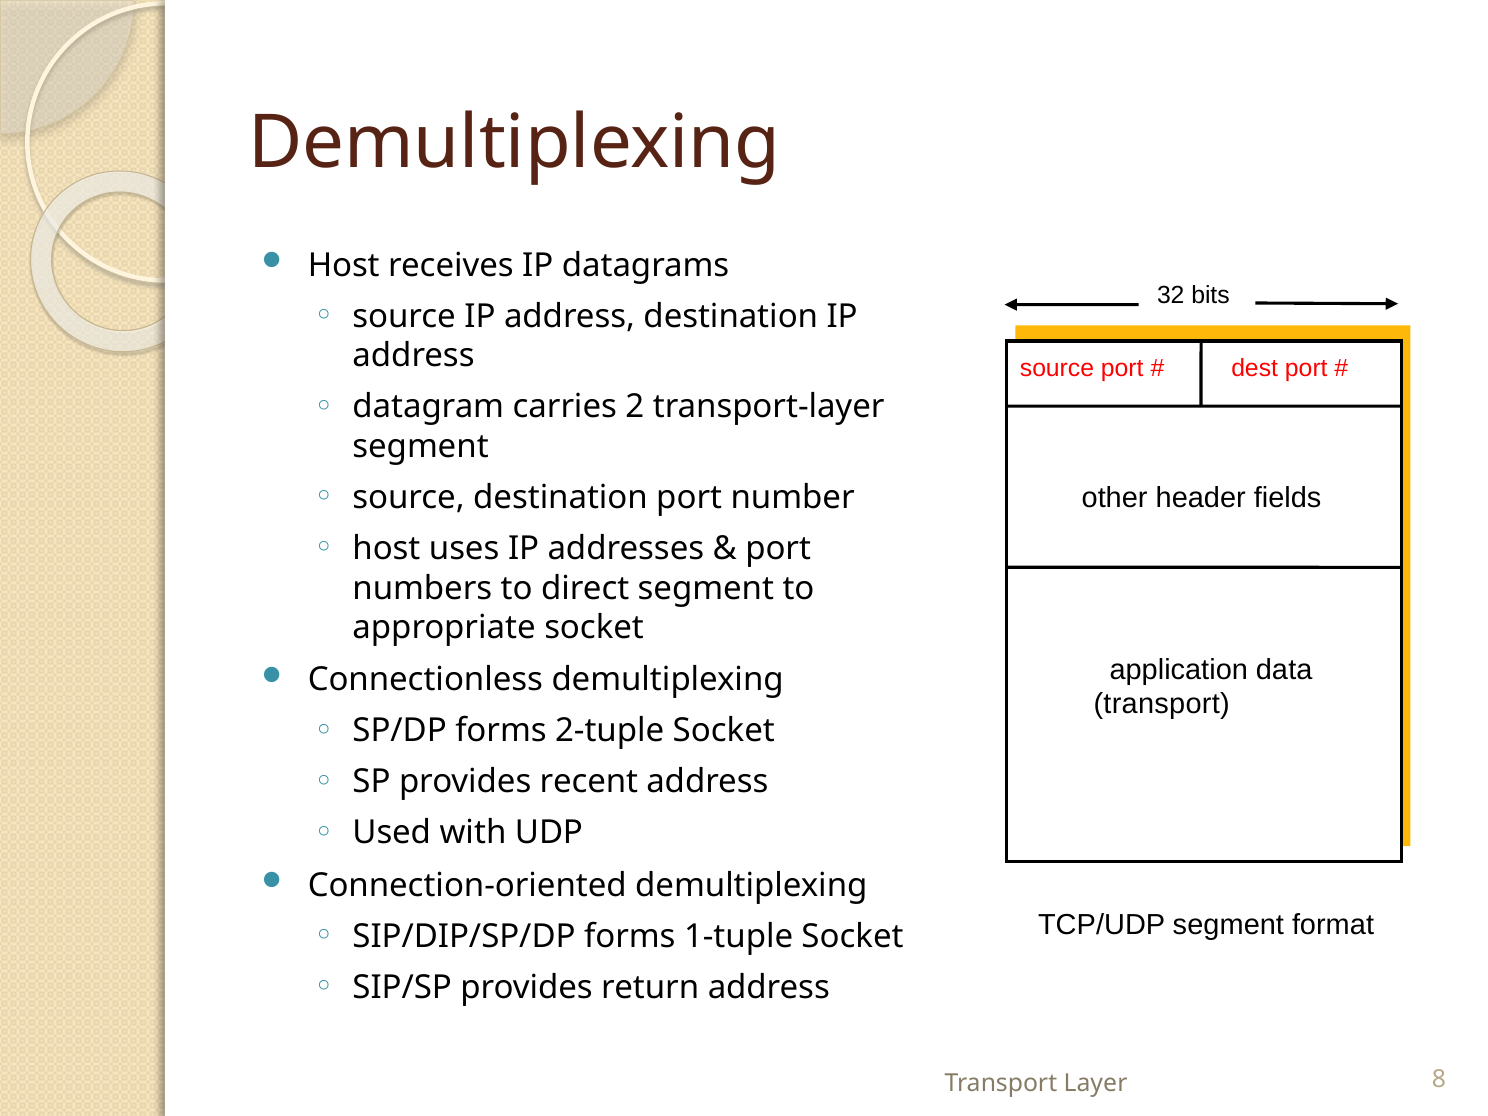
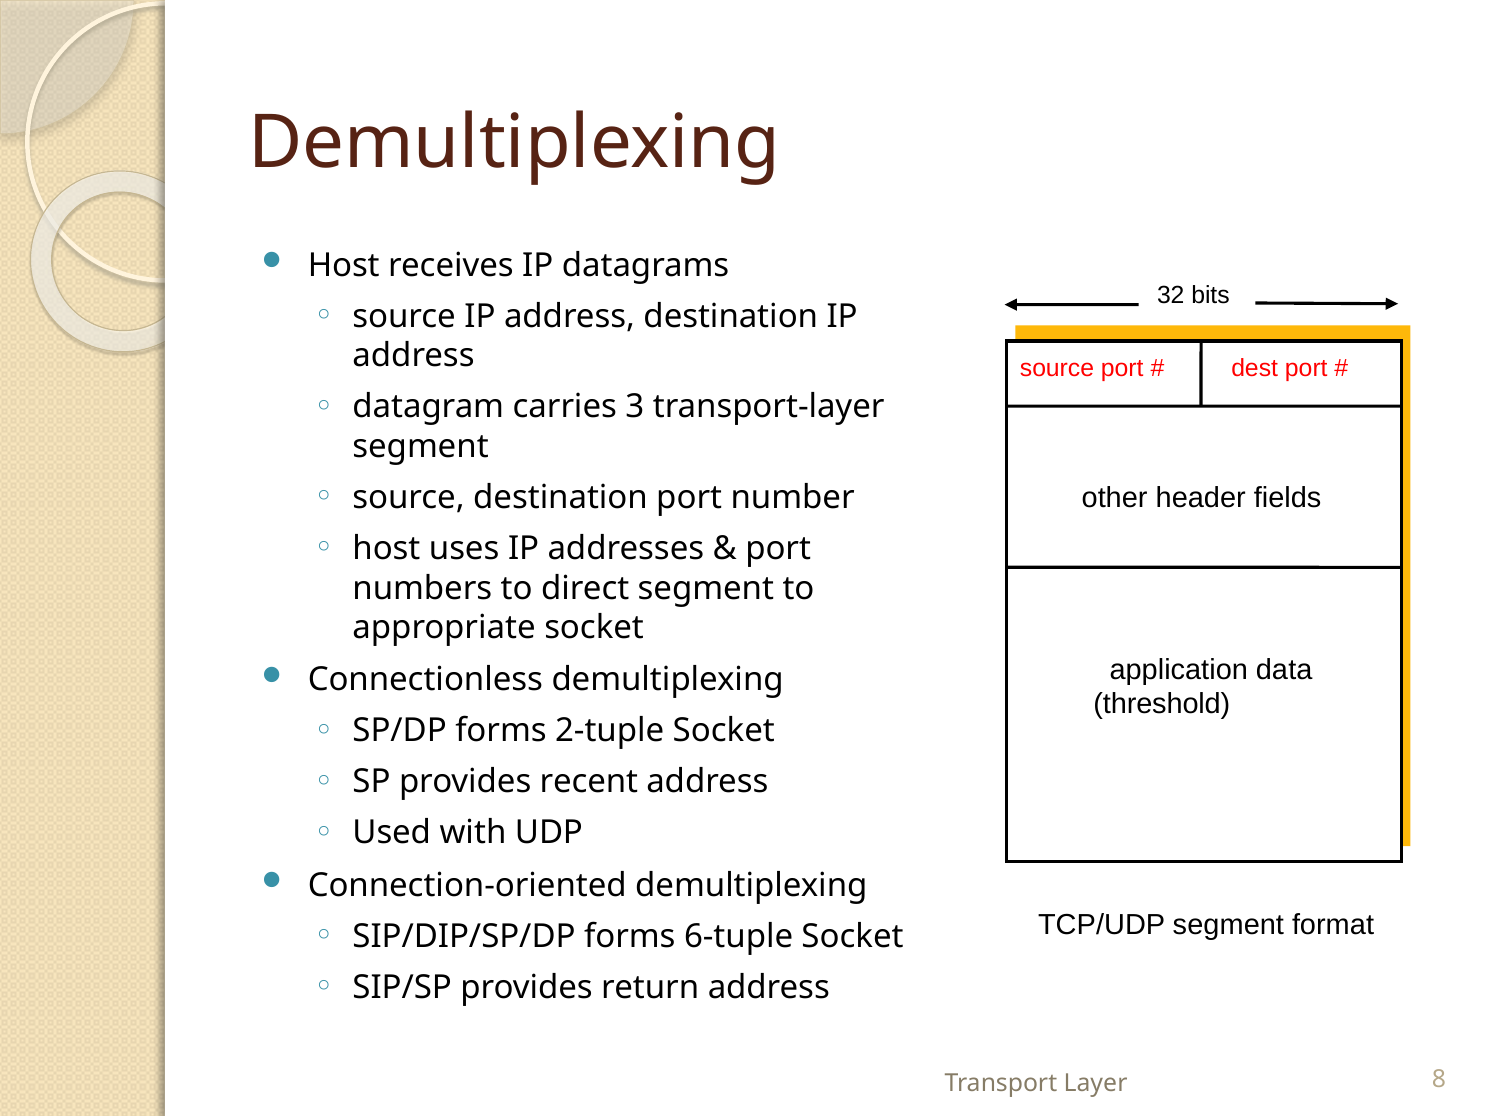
2: 2 -> 3
transport at (1162, 704): transport -> threshold
1-tuple: 1-tuple -> 6-tuple
